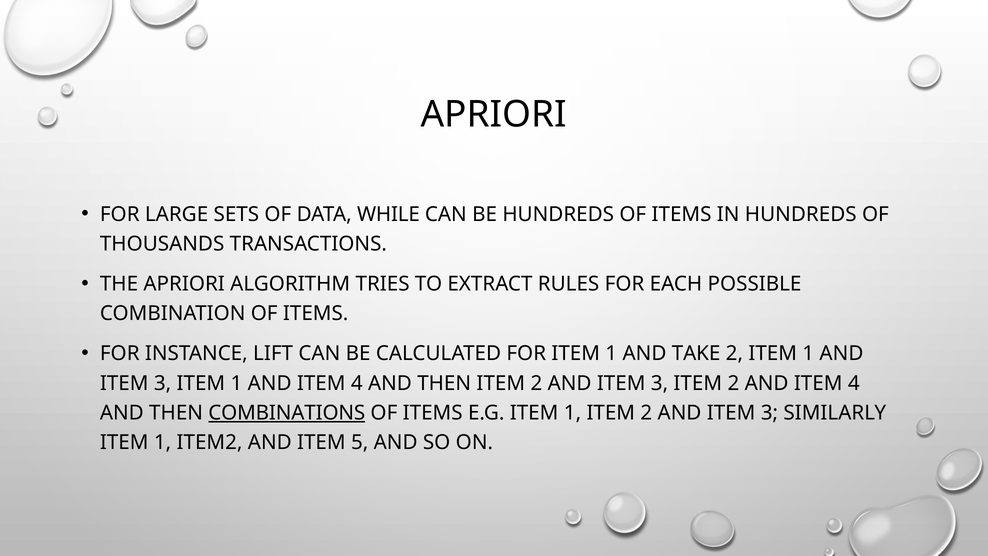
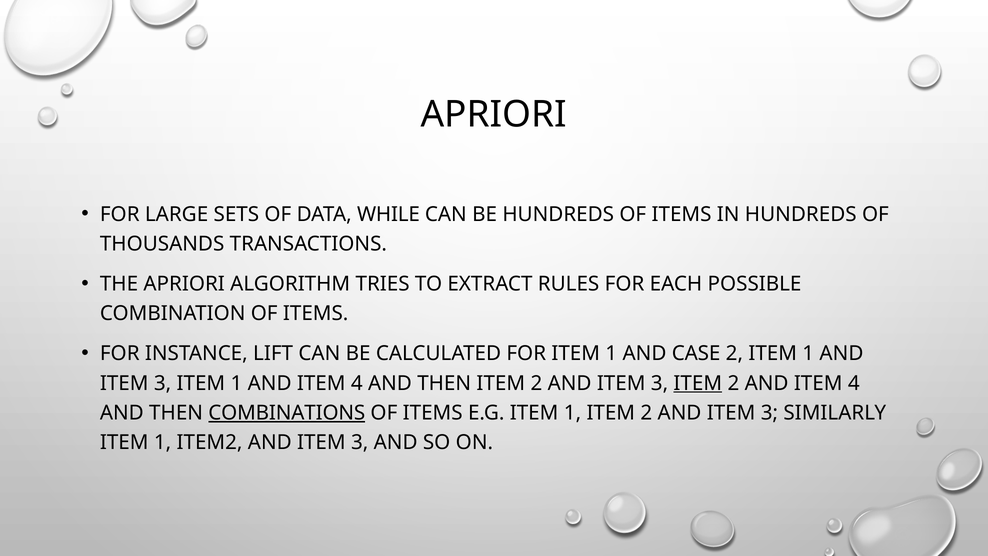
TAKE: TAKE -> CASE
ITEM at (698, 383) underline: none -> present
ITEM2 AND ITEM 5: 5 -> 3
